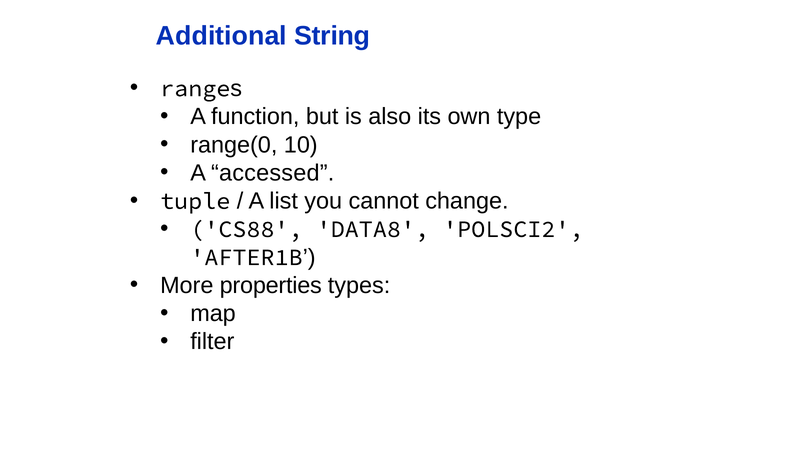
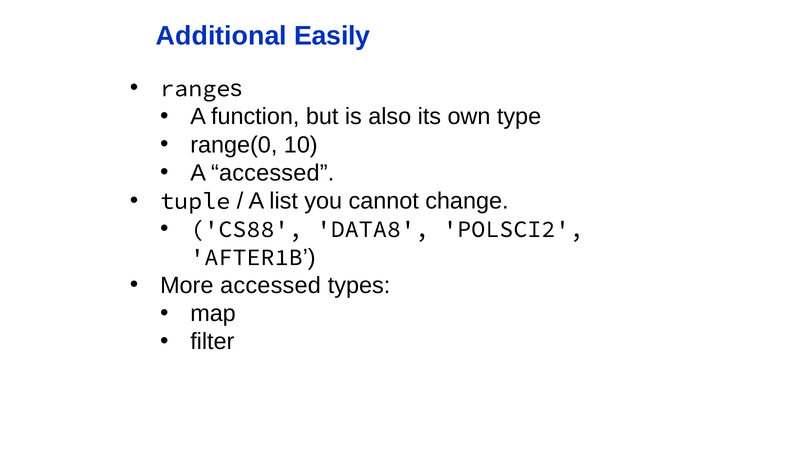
String: String -> Easily
More properties: properties -> accessed
